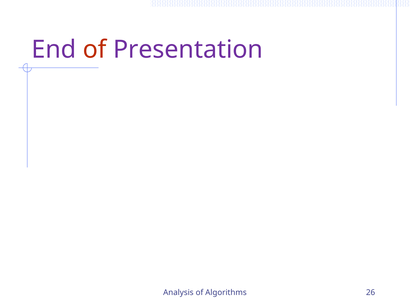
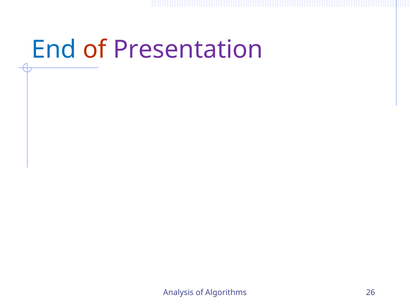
End colour: purple -> blue
